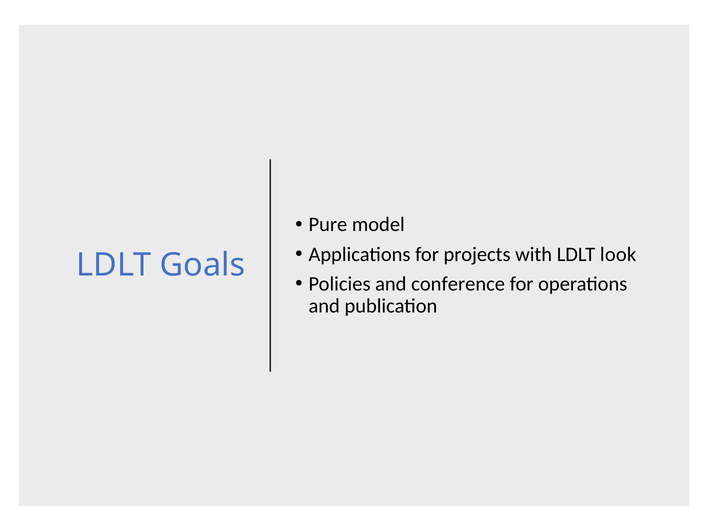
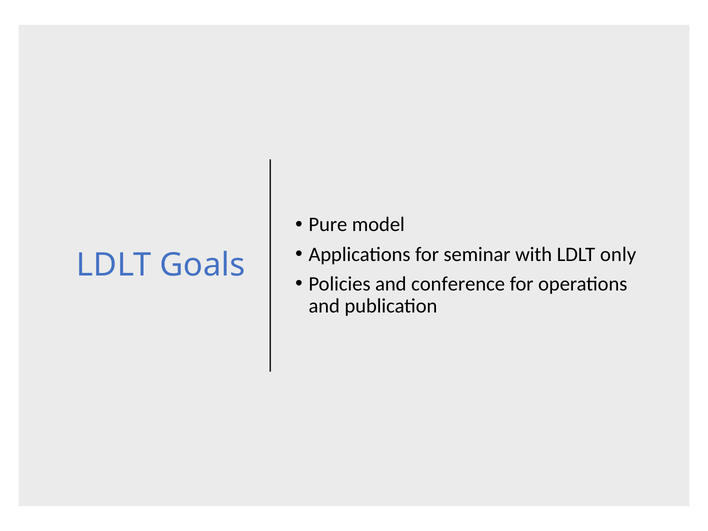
projects: projects -> seminar
look: look -> only
